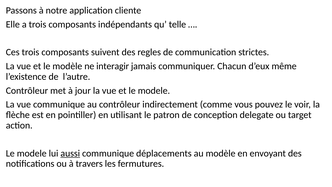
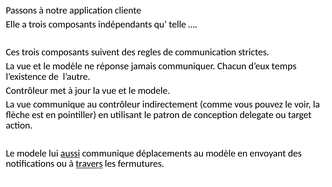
interagir: interagir -> réponse
même: même -> temps
travers underline: none -> present
